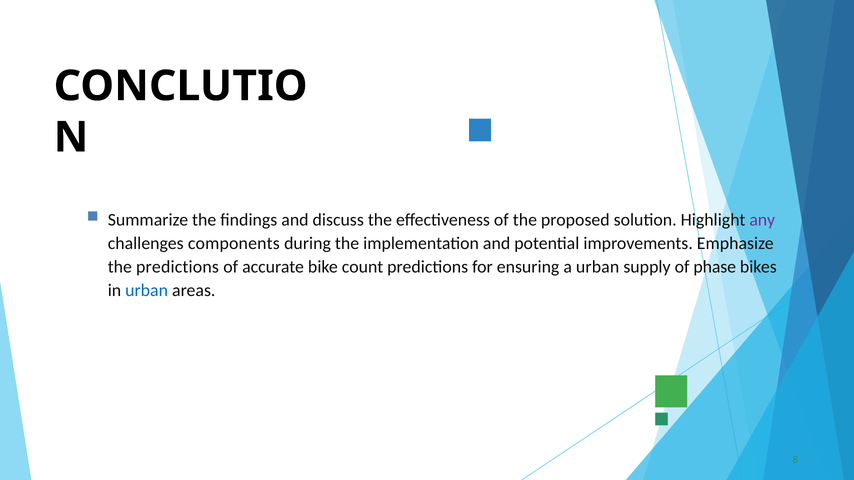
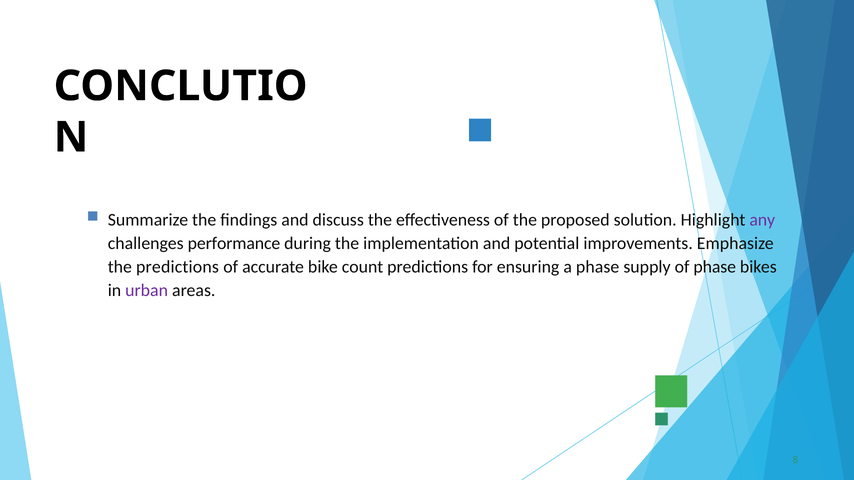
components: components -> performance
a urban: urban -> phase
urban at (147, 290) colour: blue -> purple
